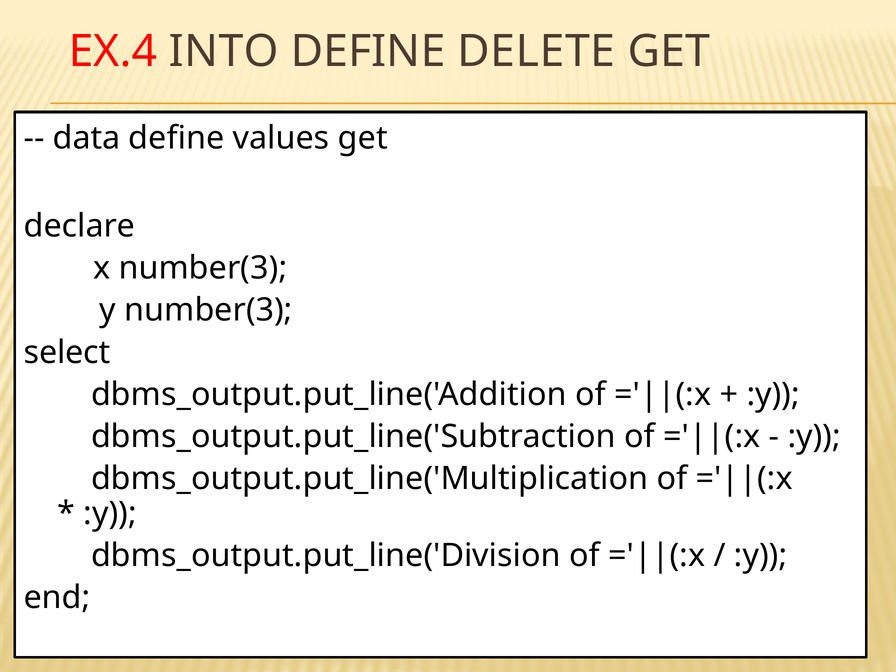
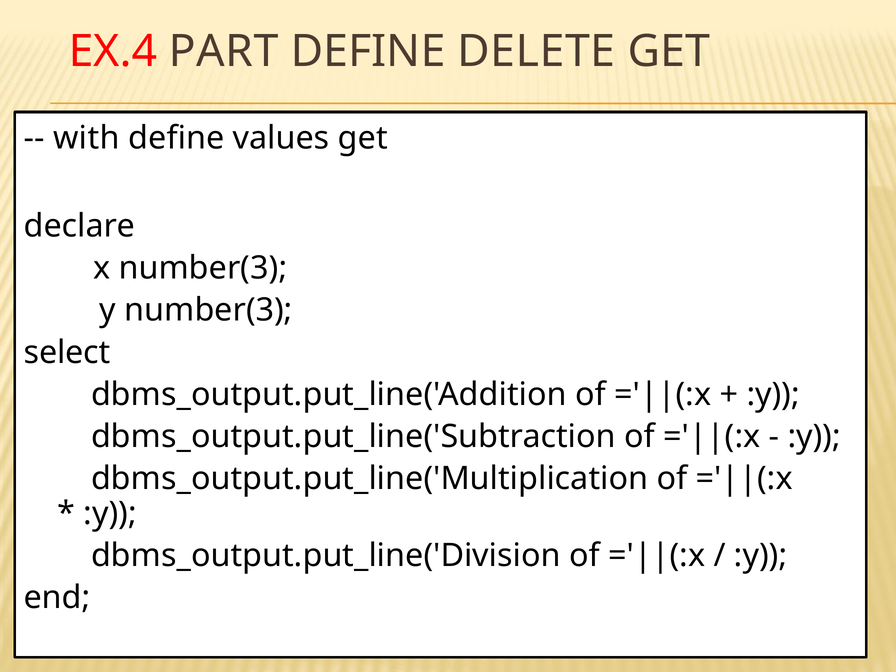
INTO: INTO -> PART
data: data -> with
